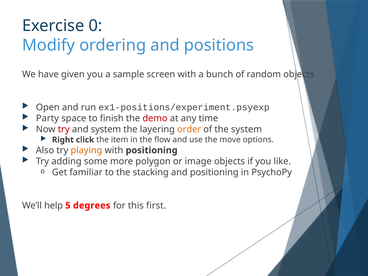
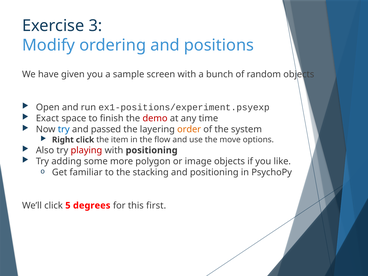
0: 0 -> 3
Party: Party -> Exact
try at (64, 129) colour: red -> blue
and system: system -> passed
playing colour: orange -> red
We’ll help: help -> click
